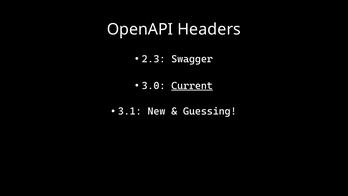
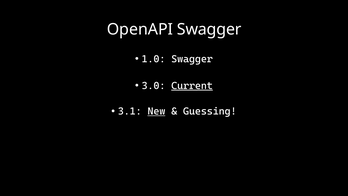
OpenAPI Headers: Headers -> Swagger
2.3: 2.3 -> 1.0
New underline: none -> present
